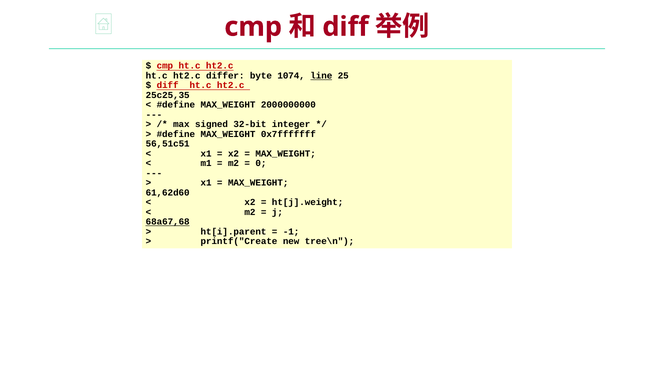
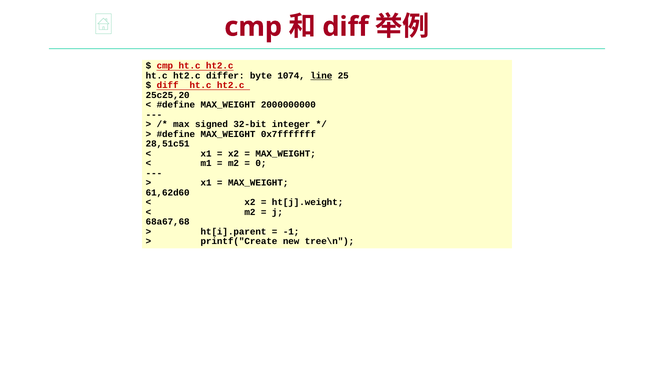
25c25,35: 25c25,35 -> 25c25,20
56,51c51: 56,51c51 -> 28,51c51
68a67,68 underline: present -> none
